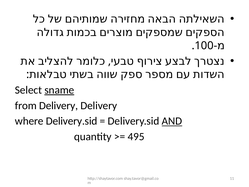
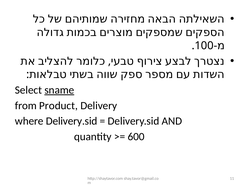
from Delivery: Delivery -> Product
AND underline: present -> none
495: 495 -> 600
